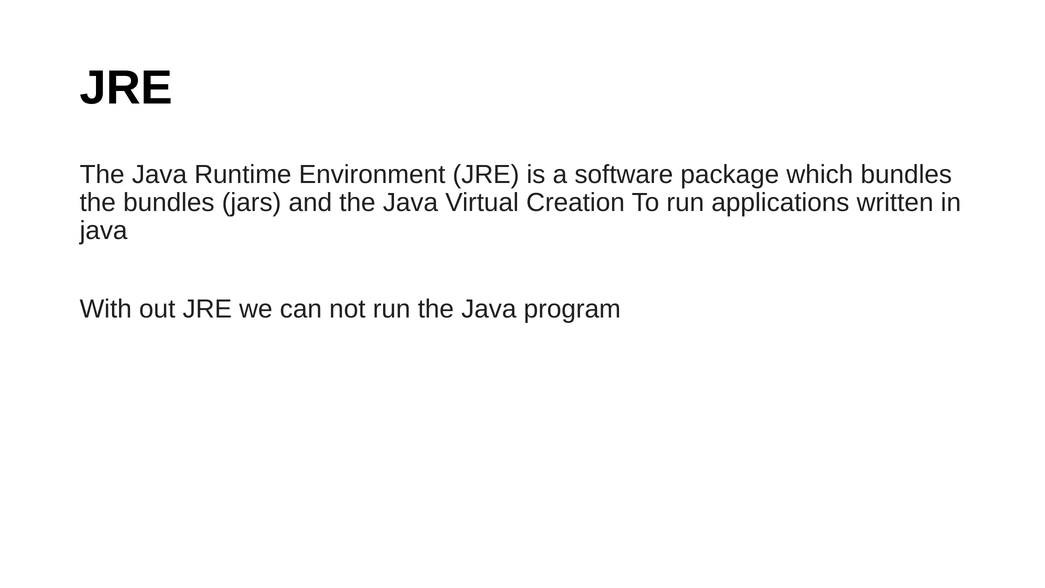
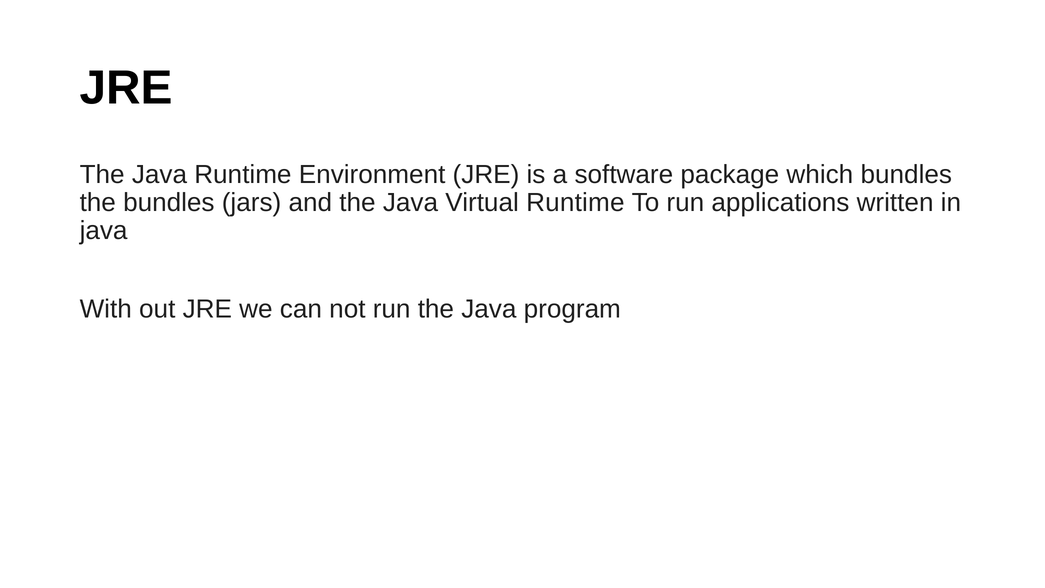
Virtual Creation: Creation -> Runtime
